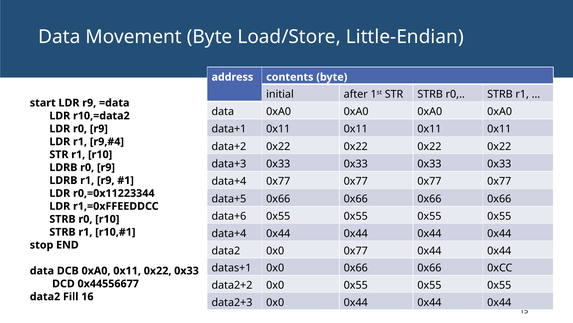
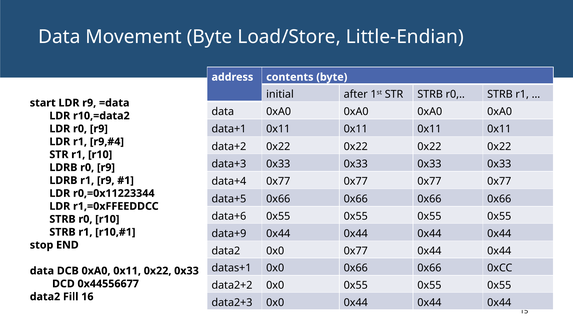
data+4 at (229, 233): data+4 -> data+9
